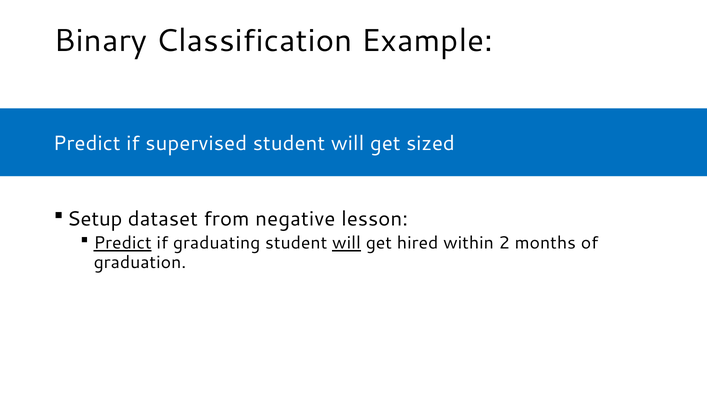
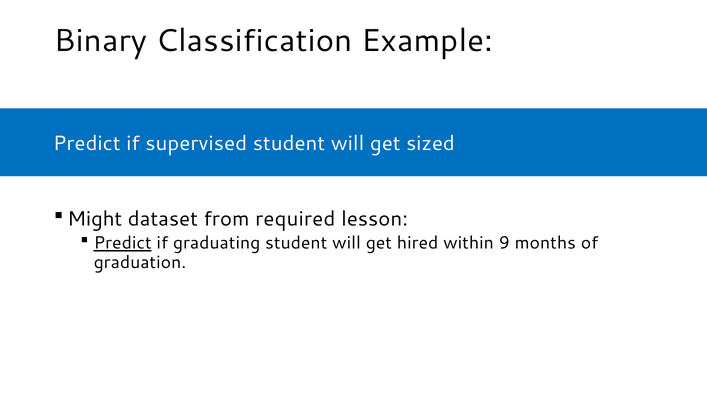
Setup: Setup -> Might
negative: negative -> required
will at (347, 244) underline: present -> none
2: 2 -> 9
